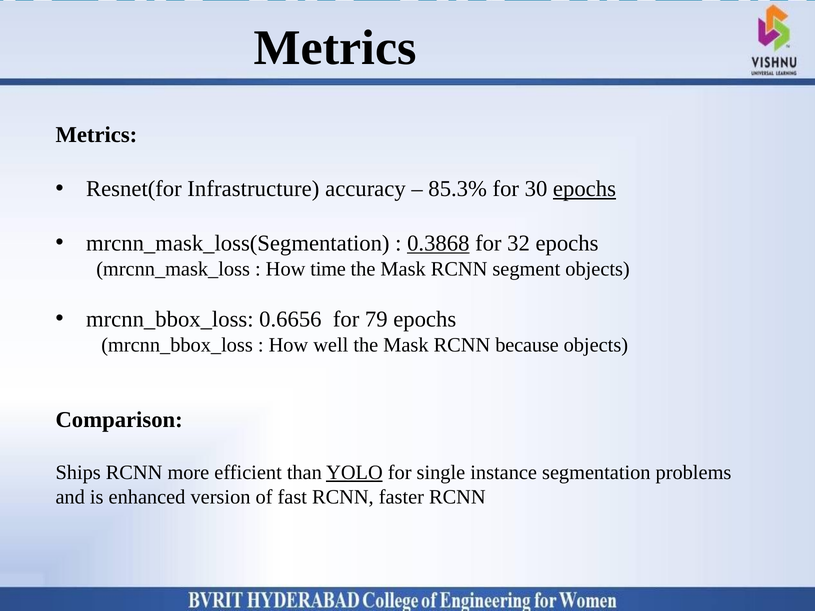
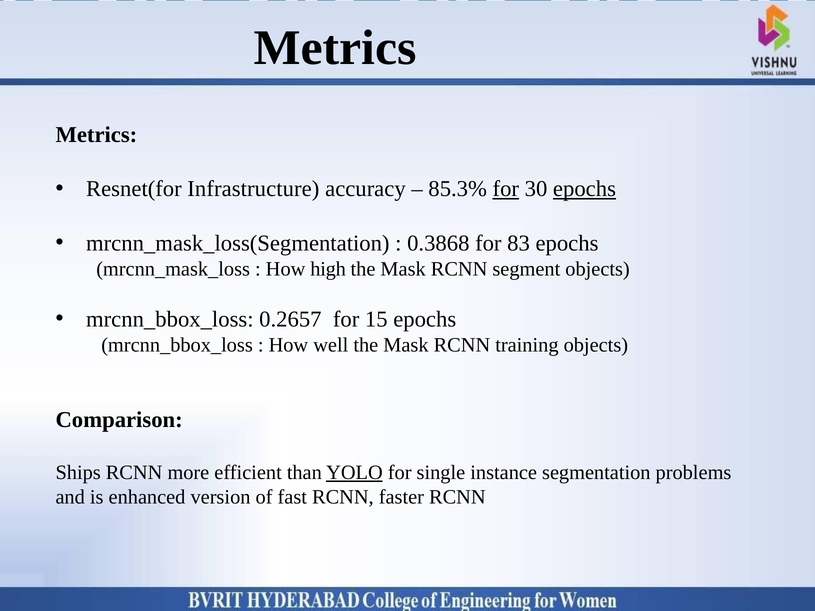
for at (506, 189) underline: none -> present
0.3868 underline: present -> none
32: 32 -> 83
time: time -> high
0.6656: 0.6656 -> 0.2657
79: 79 -> 15
because: because -> training
